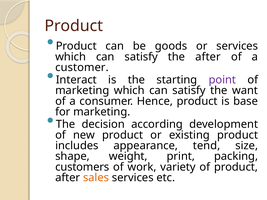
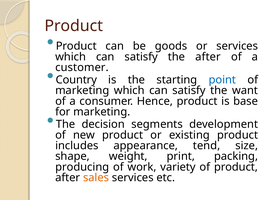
Interact: Interact -> Country
point colour: purple -> blue
according: according -> segments
customers: customers -> producing
